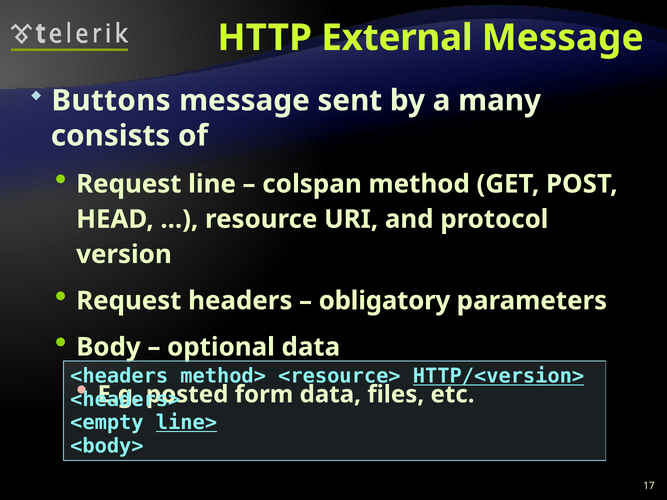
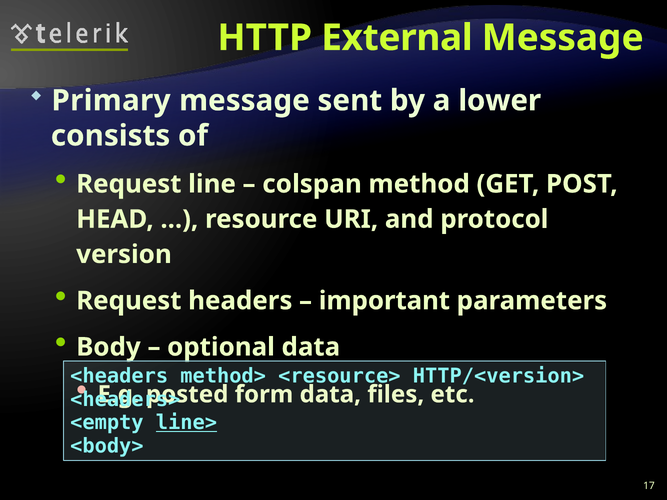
Buttons: Buttons -> Primary
many: many -> lower
obligatory: obligatory -> important
HTTP/<version> underline: present -> none
